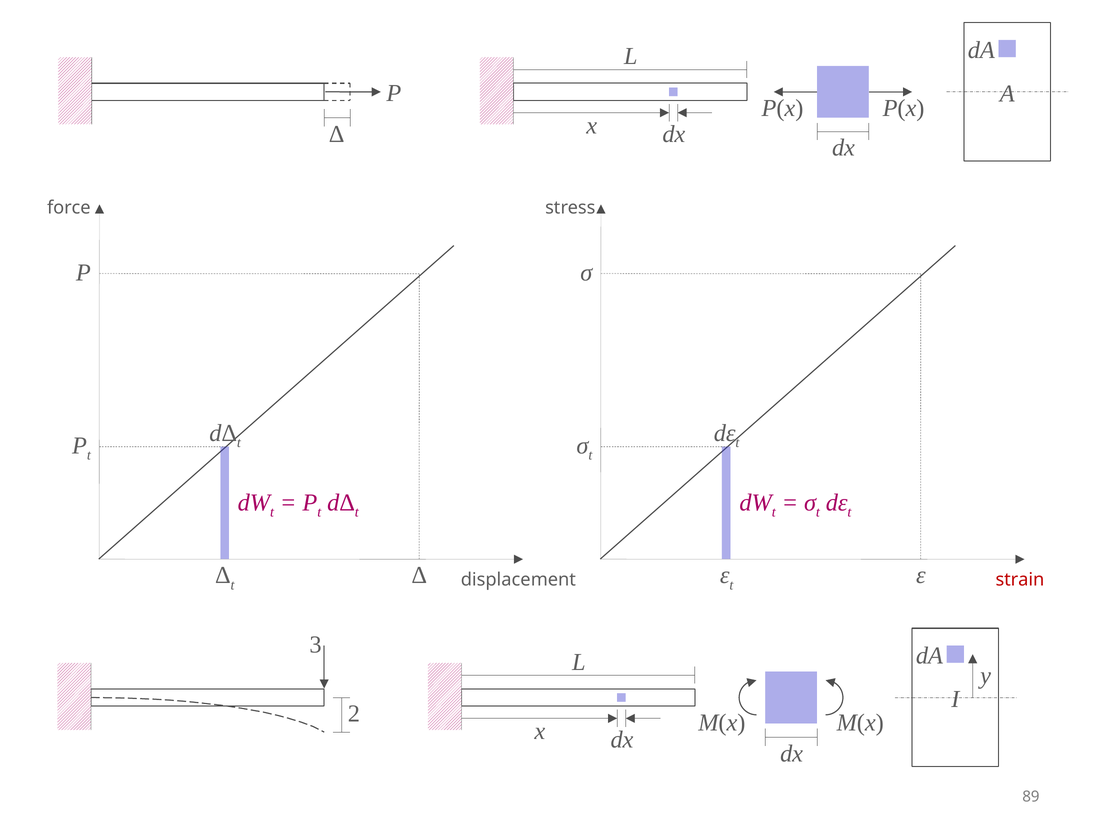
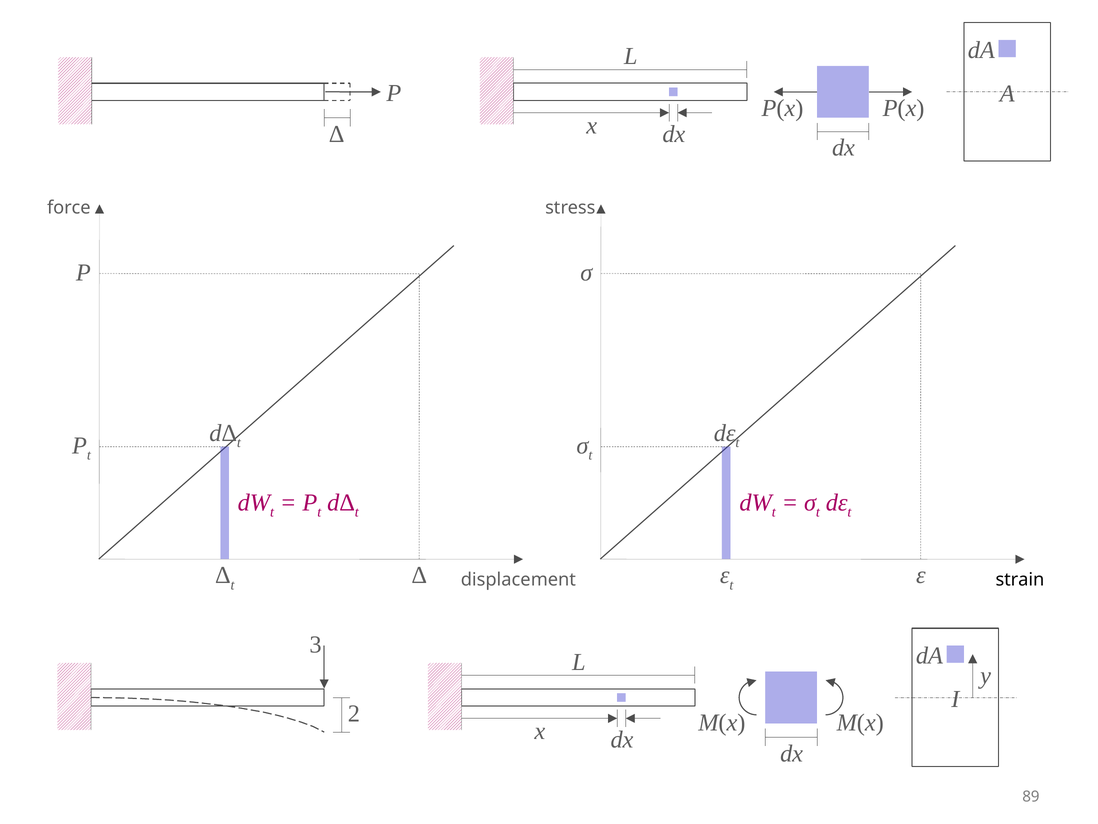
strain colour: red -> black
